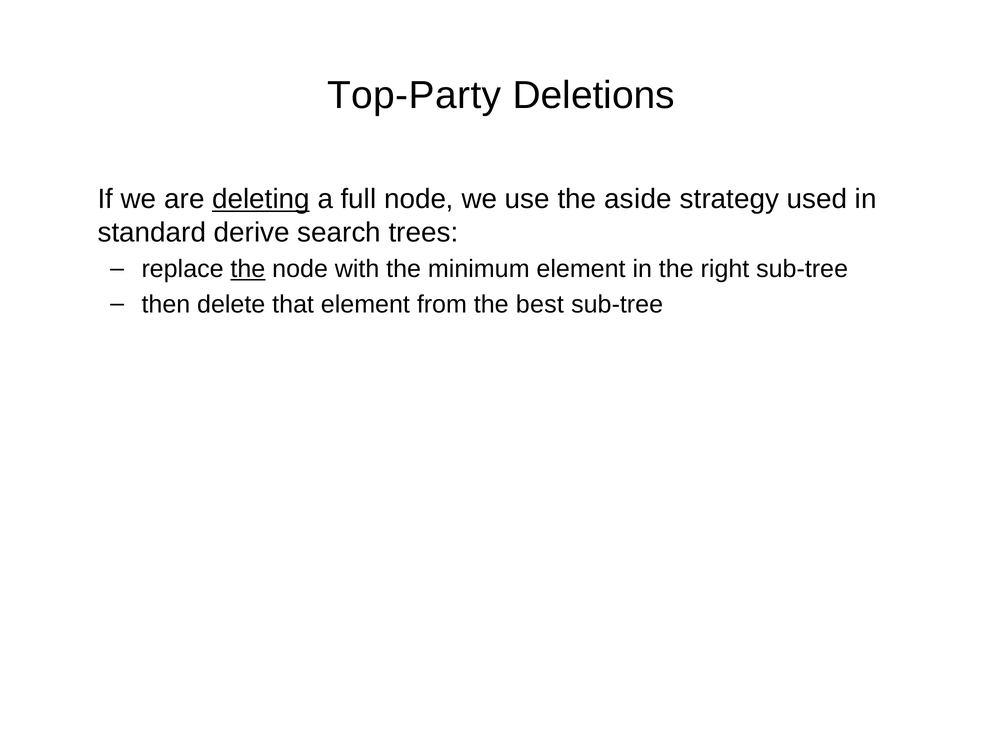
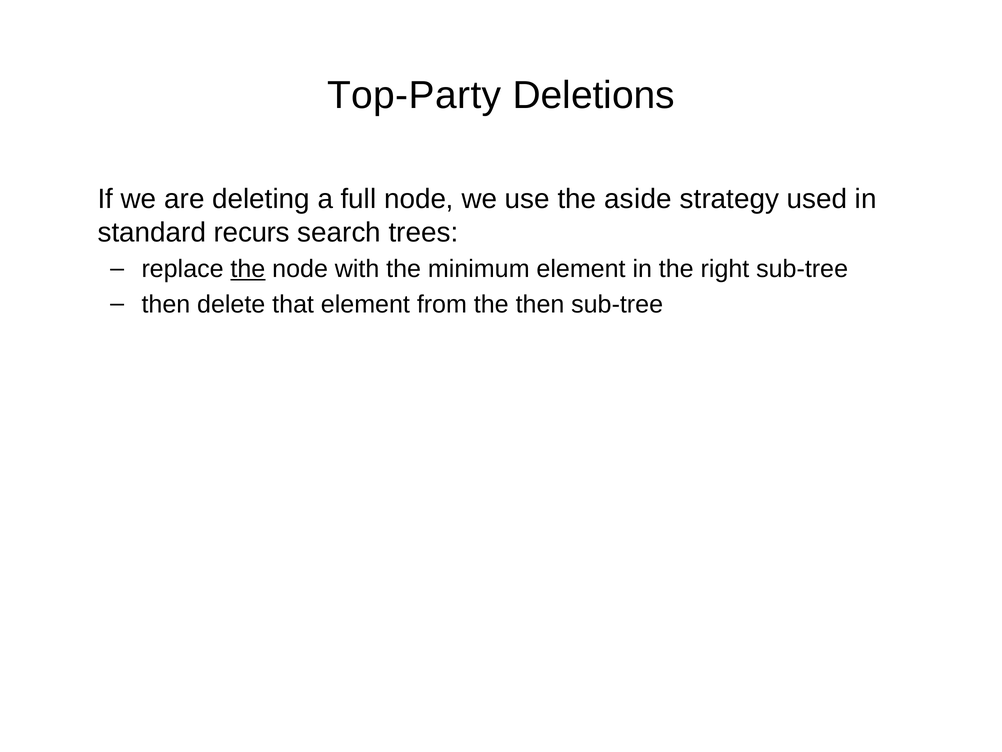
deleting underline: present -> none
derive: derive -> recurs
the best: best -> then
